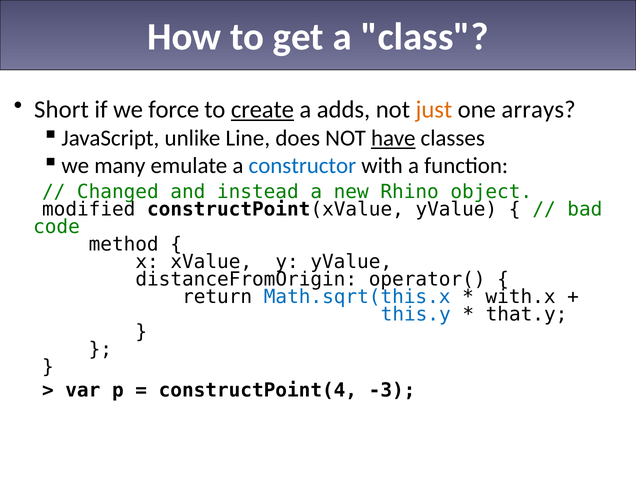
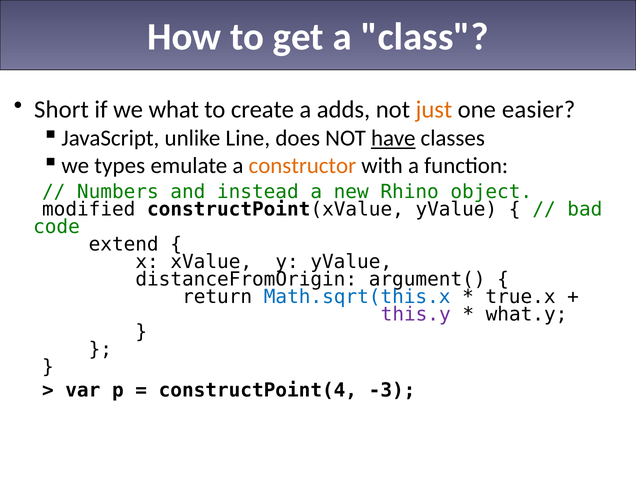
force: force -> what
create underline: present -> none
arrays: arrays -> easier
many: many -> types
constructor colour: blue -> orange
Changed: Changed -> Numbers
method: method -> extend
operator(: operator( -> argument(
with.x: with.x -> true.x
this.y colour: blue -> purple
that.y: that.y -> what.y
